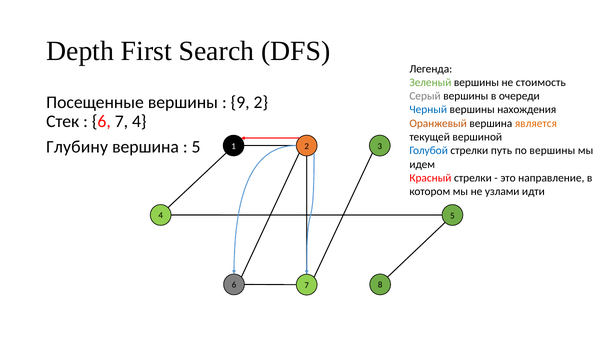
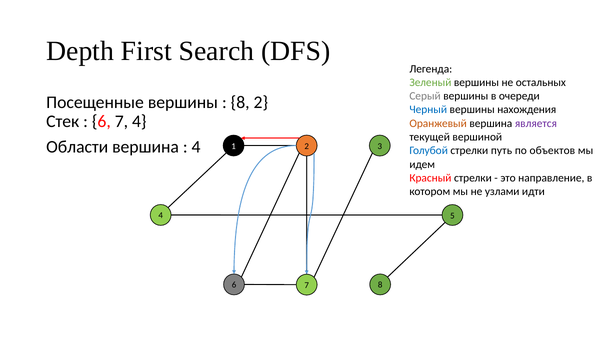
стоимость: стоимость -> остальных
9 at (240, 102): 9 -> 8
является colour: orange -> purple
Глубину: Глубину -> Области
5 at (196, 147): 5 -> 4
по вершины: вершины -> объектов
